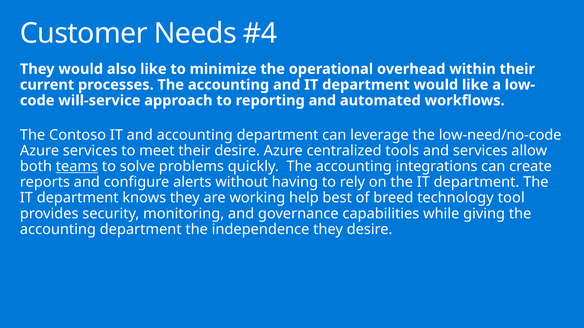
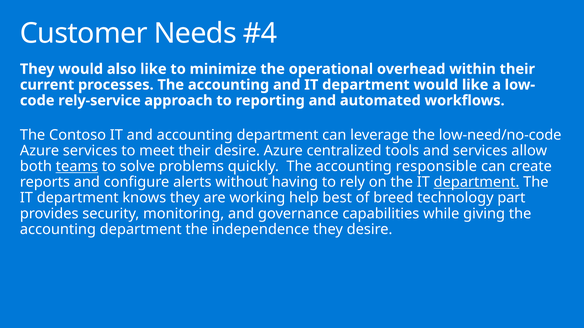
will-service: will-service -> rely-service
integrations: integrations -> responsible
department at (477, 182) underline: none -> present
tool: tool -> part
